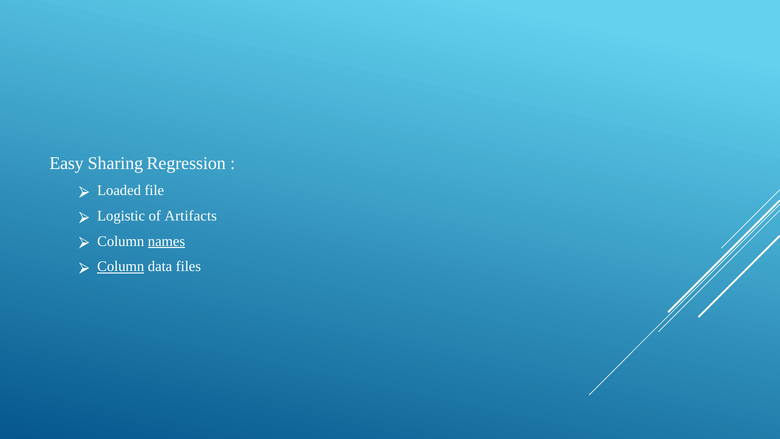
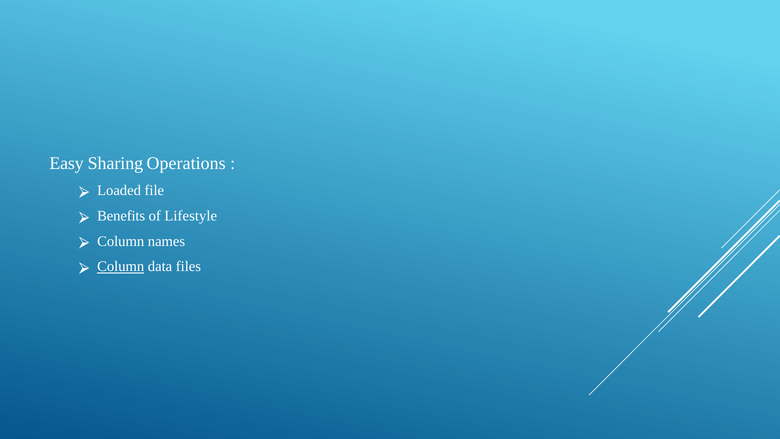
Regression: Regression -> Operations
Logistic: Logistic -> Benefits
Artifacts: Artifacts -> Lifestyle
names underline: present -> none
